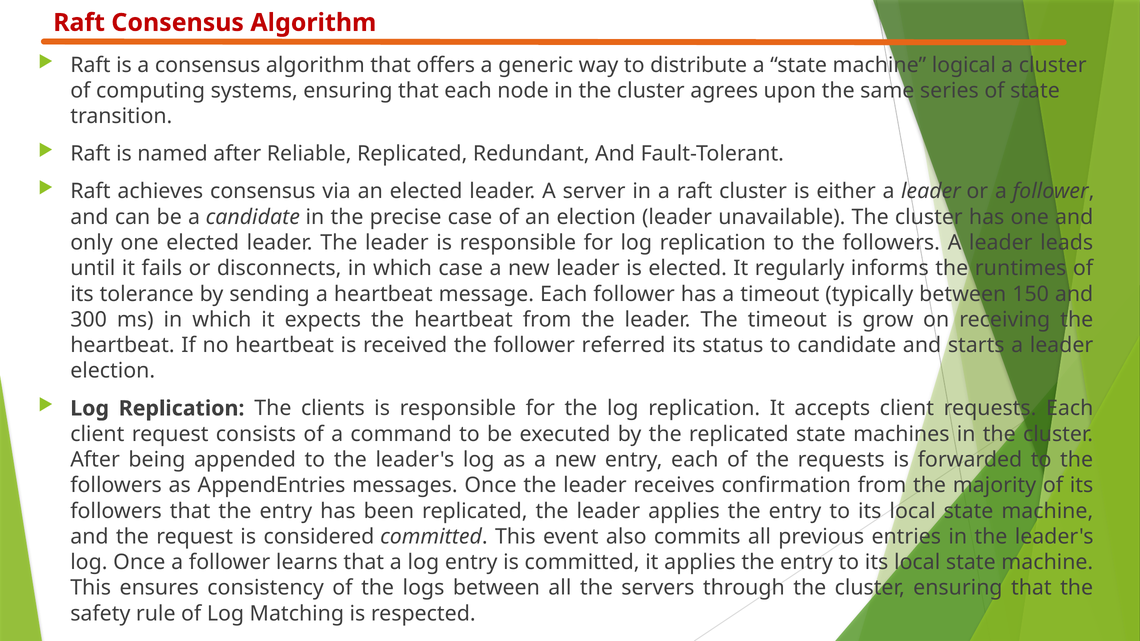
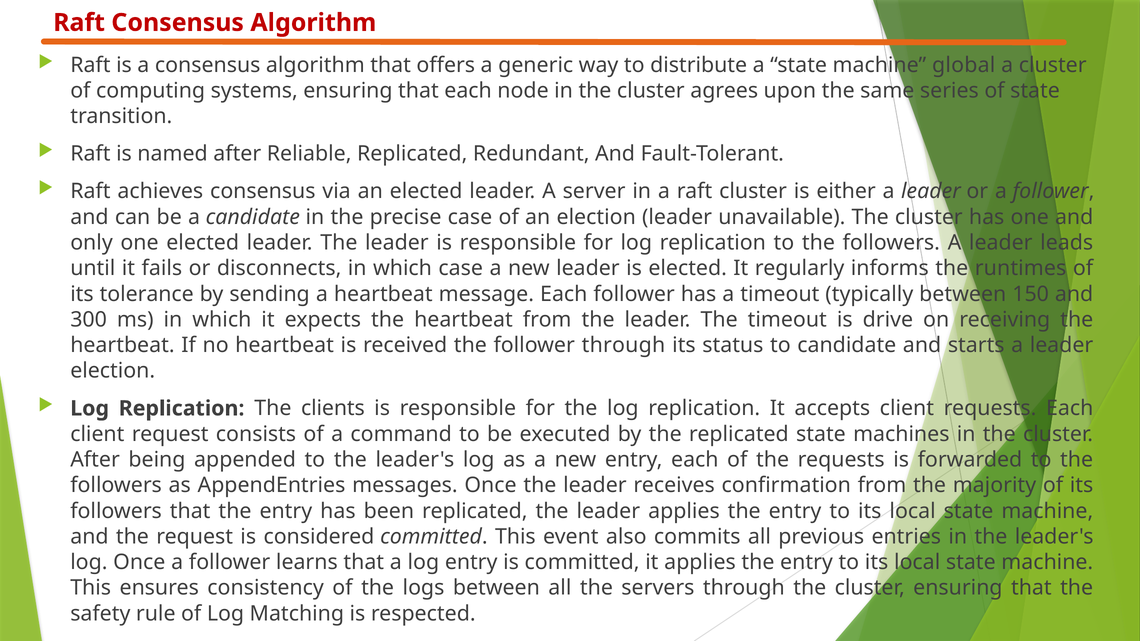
logical: logical -> global
grow: grow -> drive
follower referred: referred -> through
